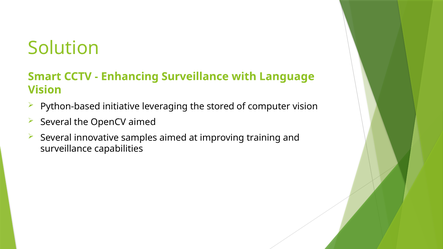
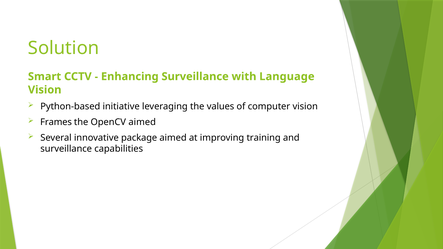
stored: stored -> values
Several at (56, 122): Several -> Frames
samples: samples -> package
